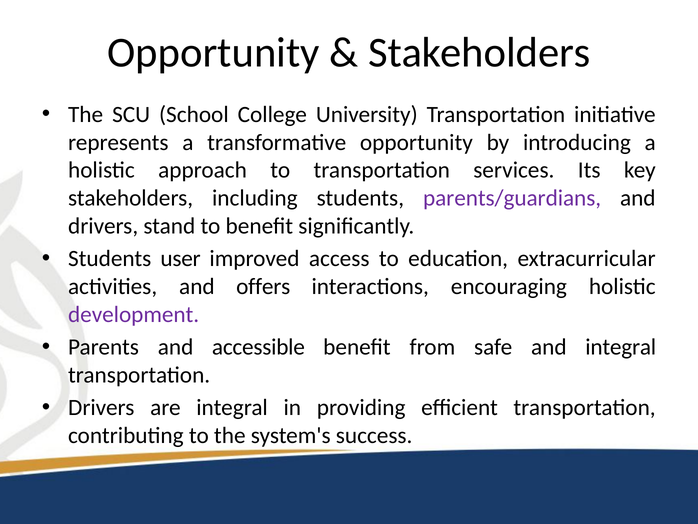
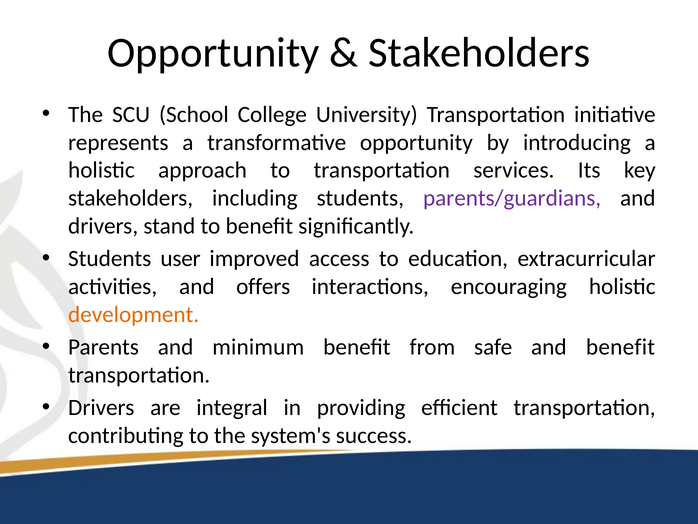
development colour: purple -> orange
accessible: accessible -> minimum
and integral: integral -> benefit
